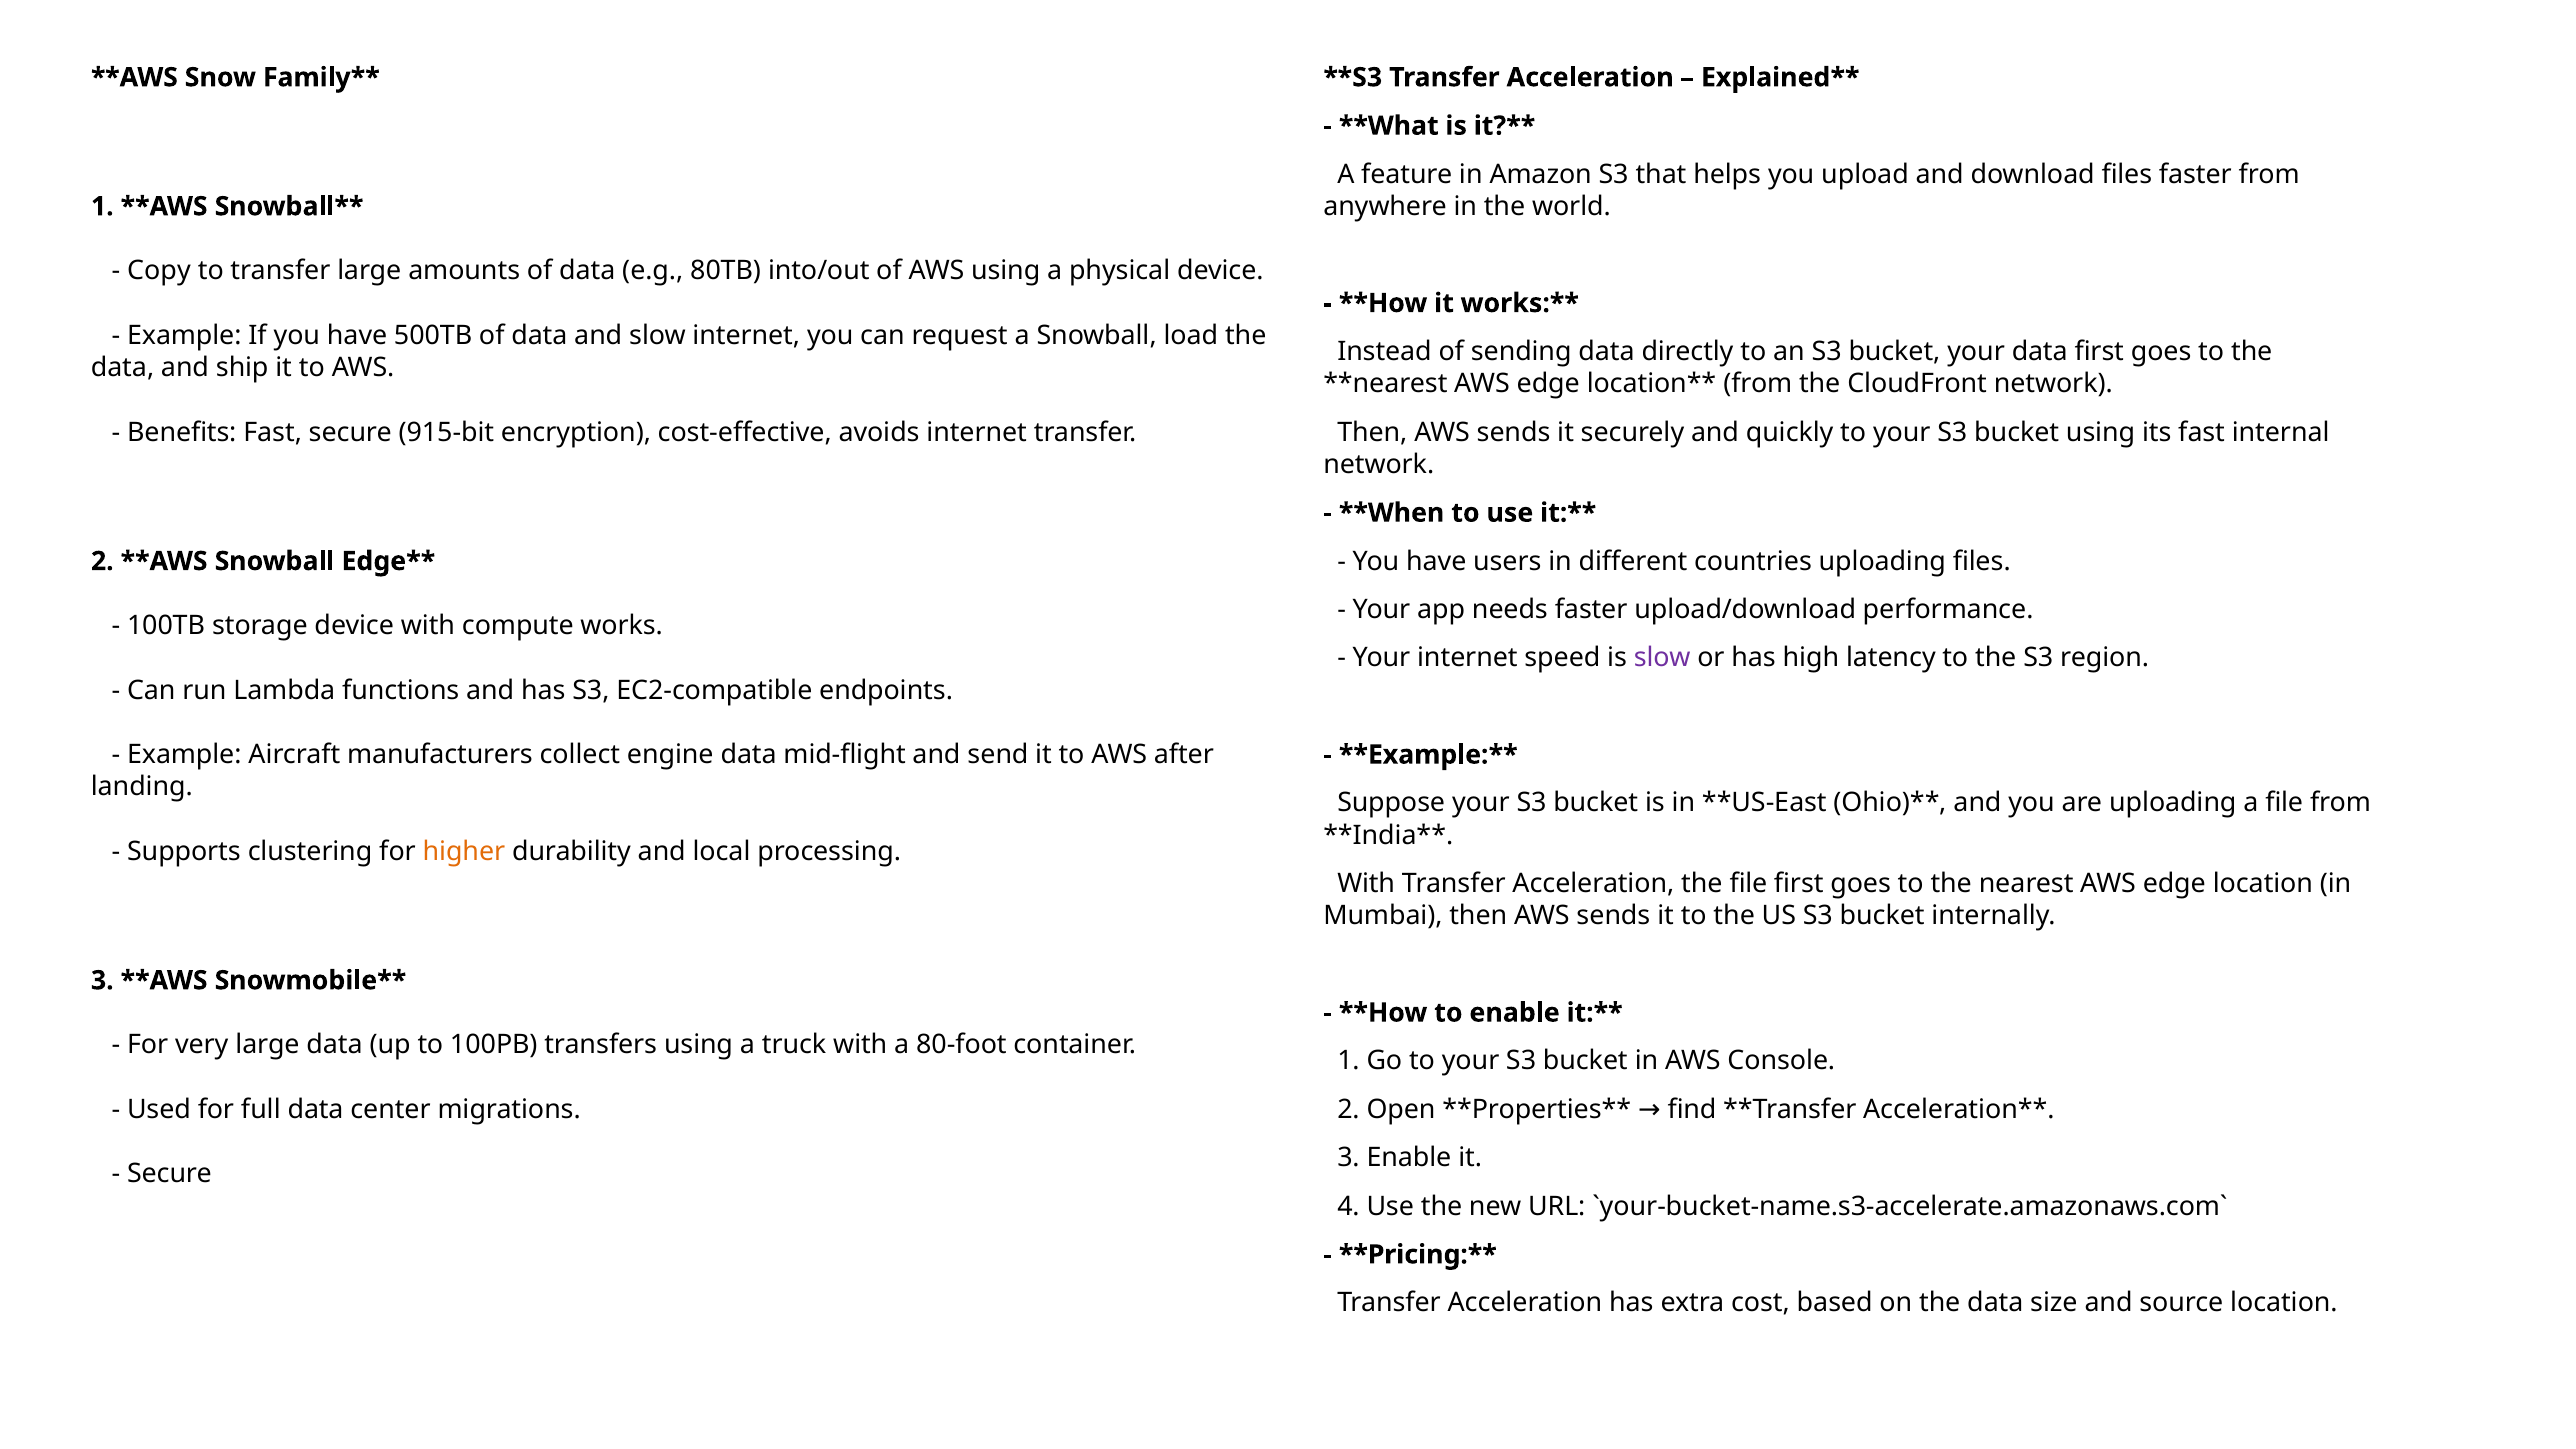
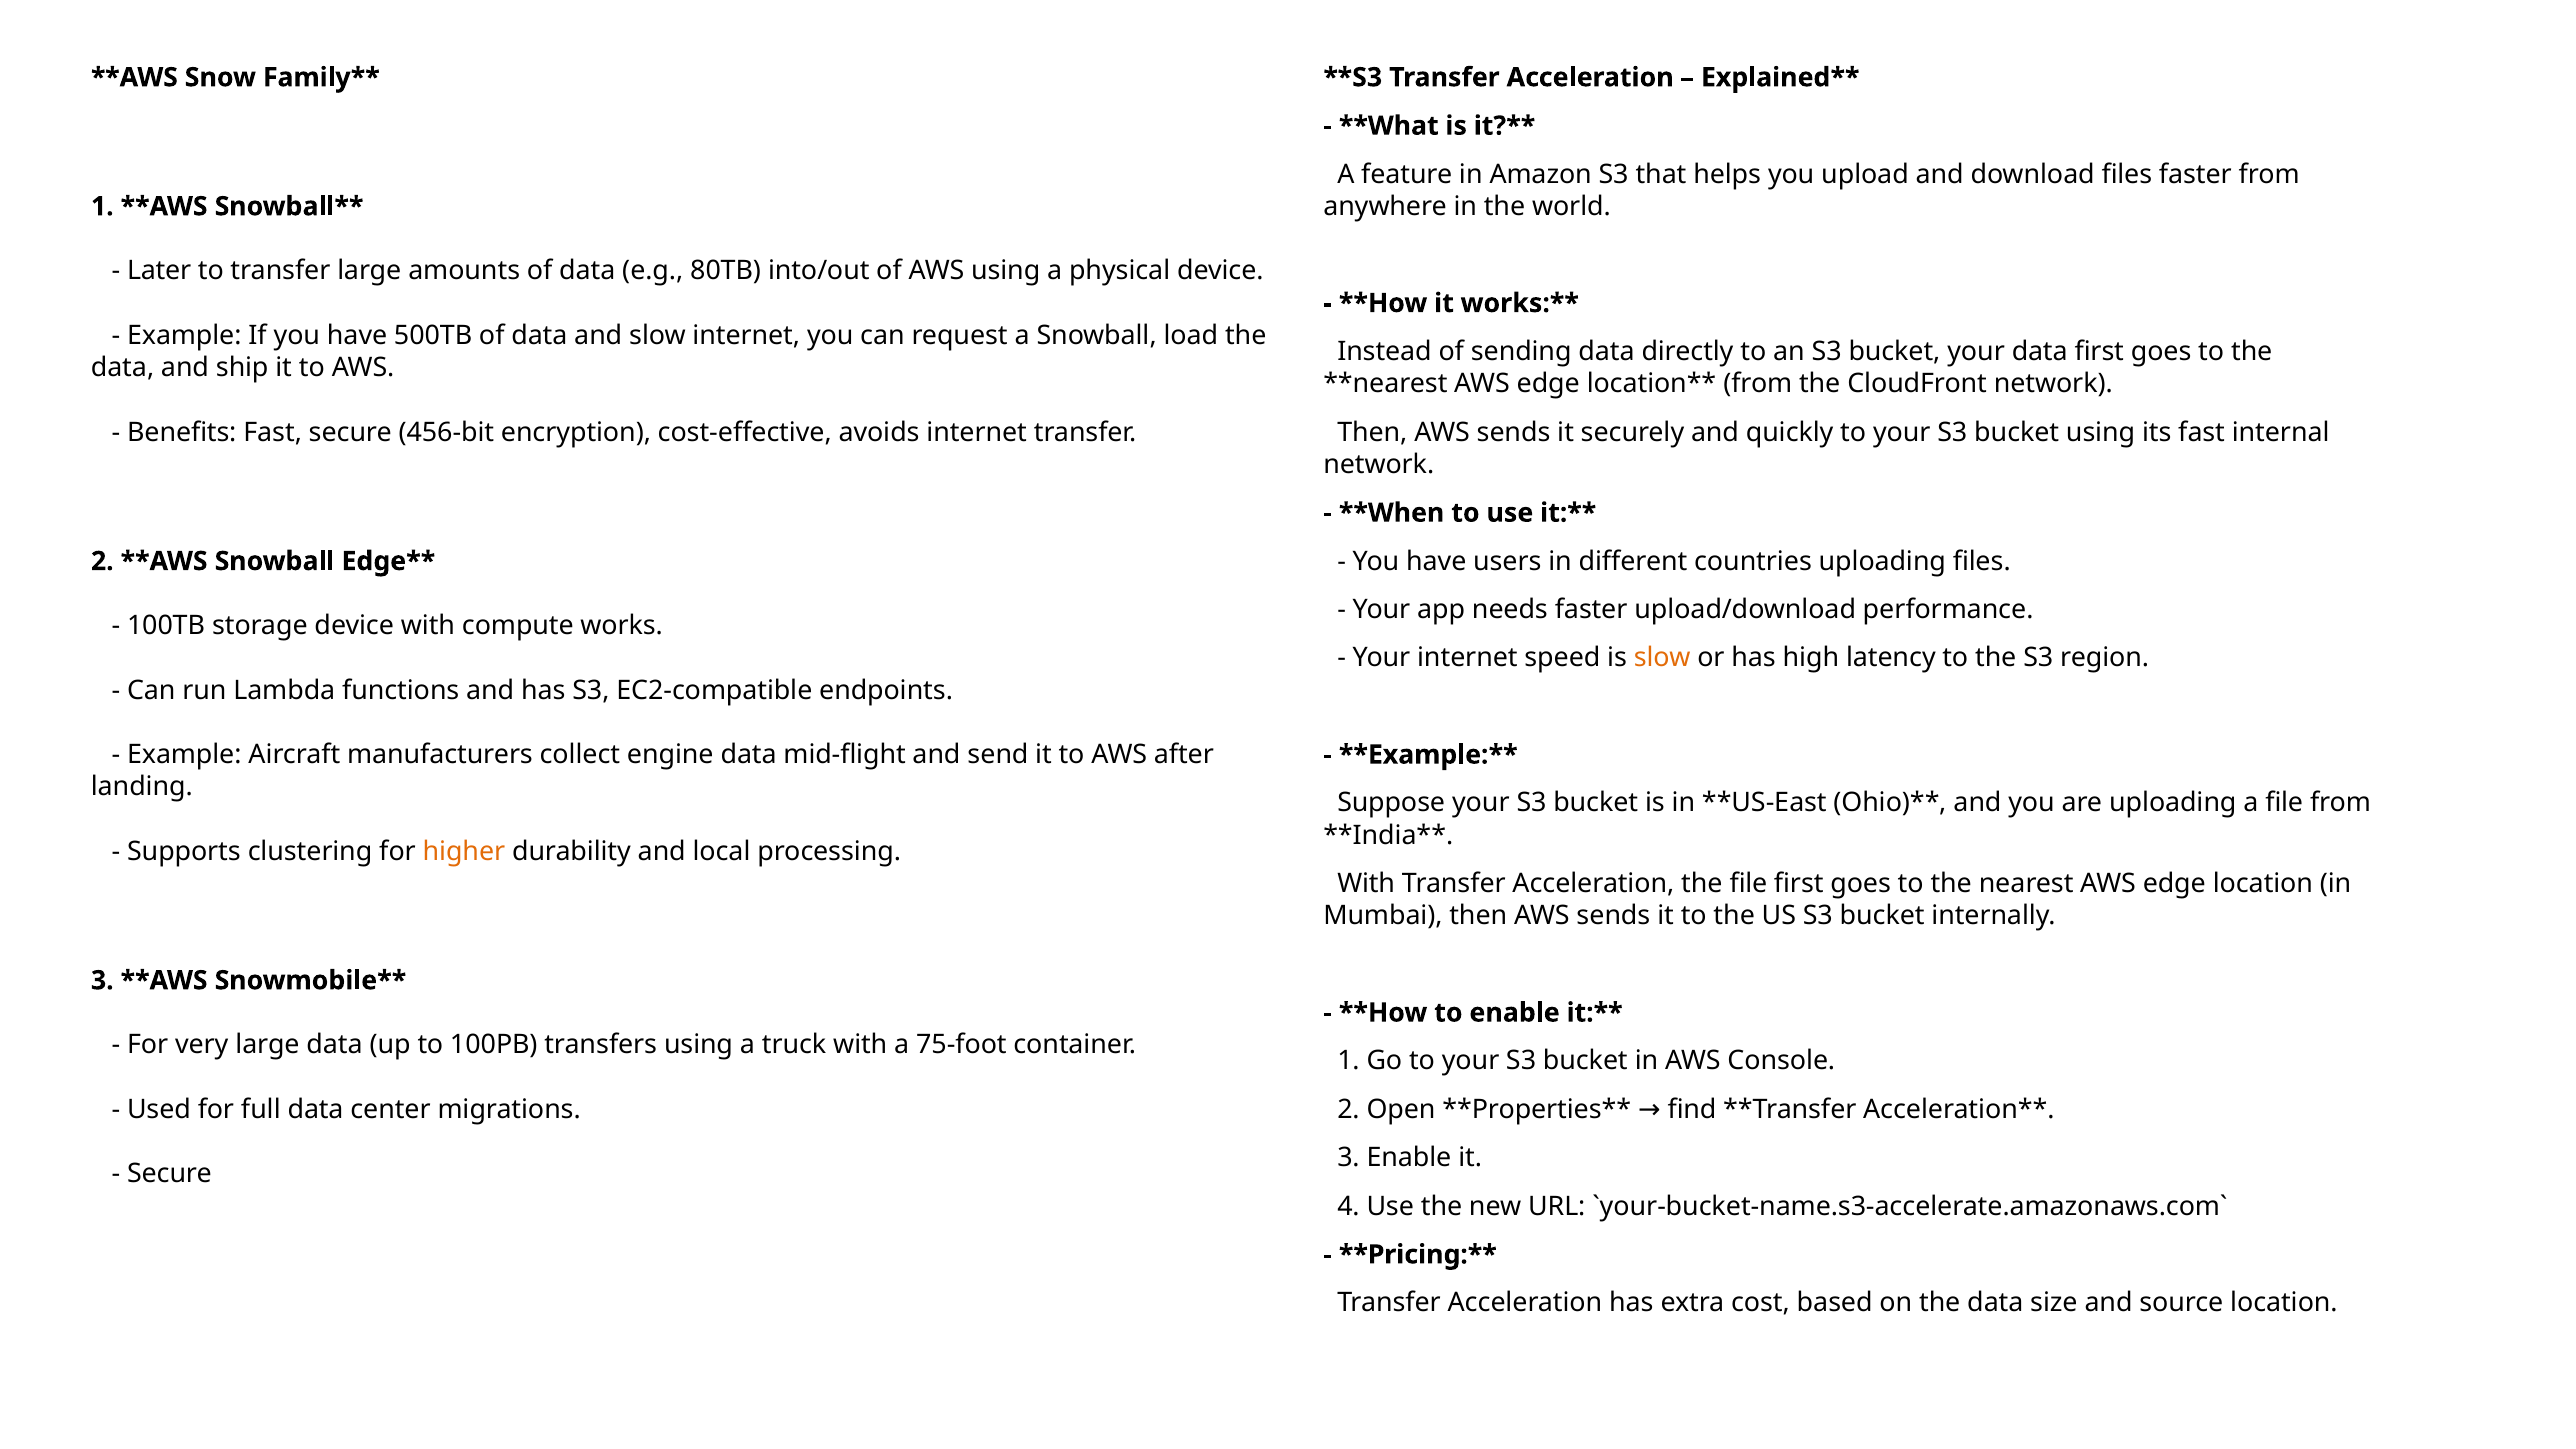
Copy: Copy -> Later
915-bit: 915-bit -> 456-bit
slow at (1662, 658) colour: purple -> orange
80-foot: 80-foot -> 75-foot
